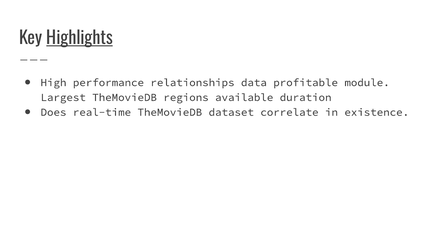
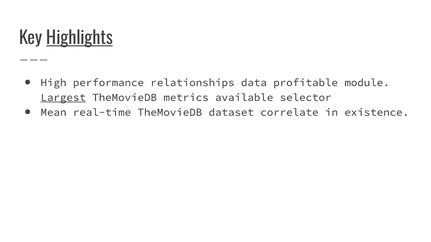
Largest underline: none -> present
regions: regions -> metrics
duration: duration -> selector
Does: Does -> Mean
